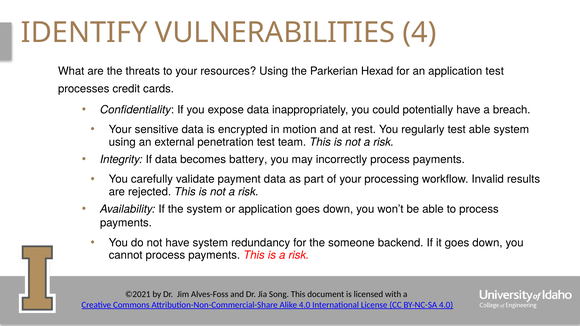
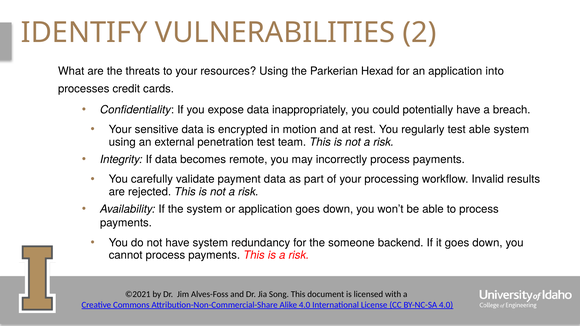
4: 4 -> 2
application test: test -> into
battery: battery -> remote
